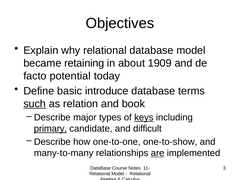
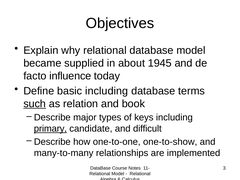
retaining: retaining -> supplied
1909: 1909 -> 1945
potential: potential -> influence
basic introduce: introduce -> including
keys underline: present -> none
are underline: present -> none
